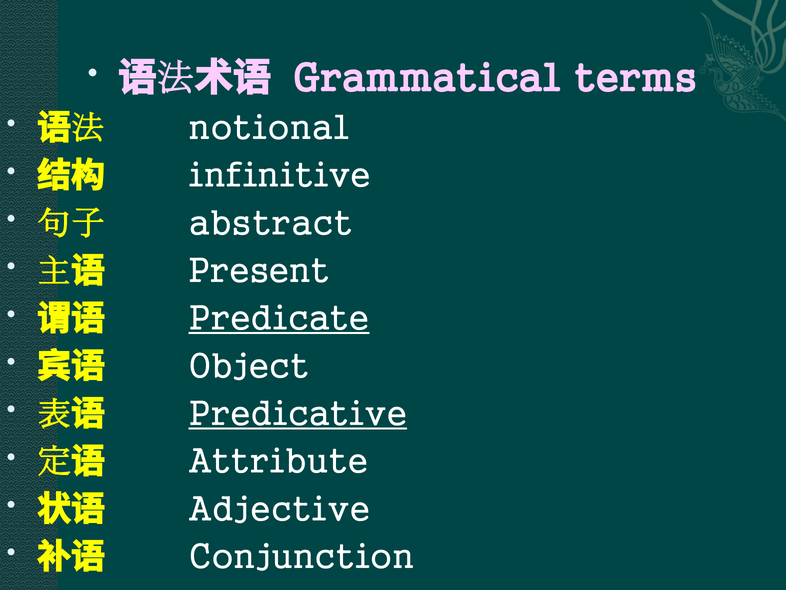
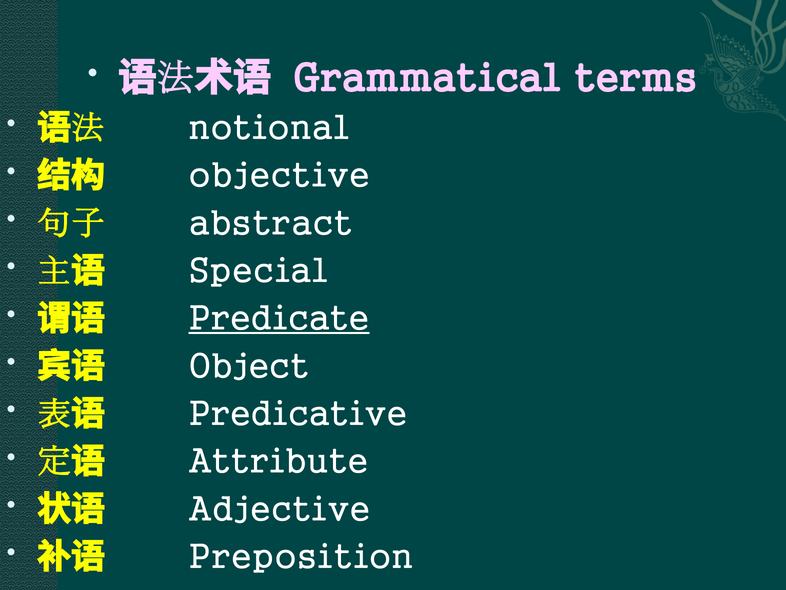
infinitive: infinitive -> objective
Present: Present -> Special
Predicative underline: present -> none
Conjunction: Conjunction -> Preposition
